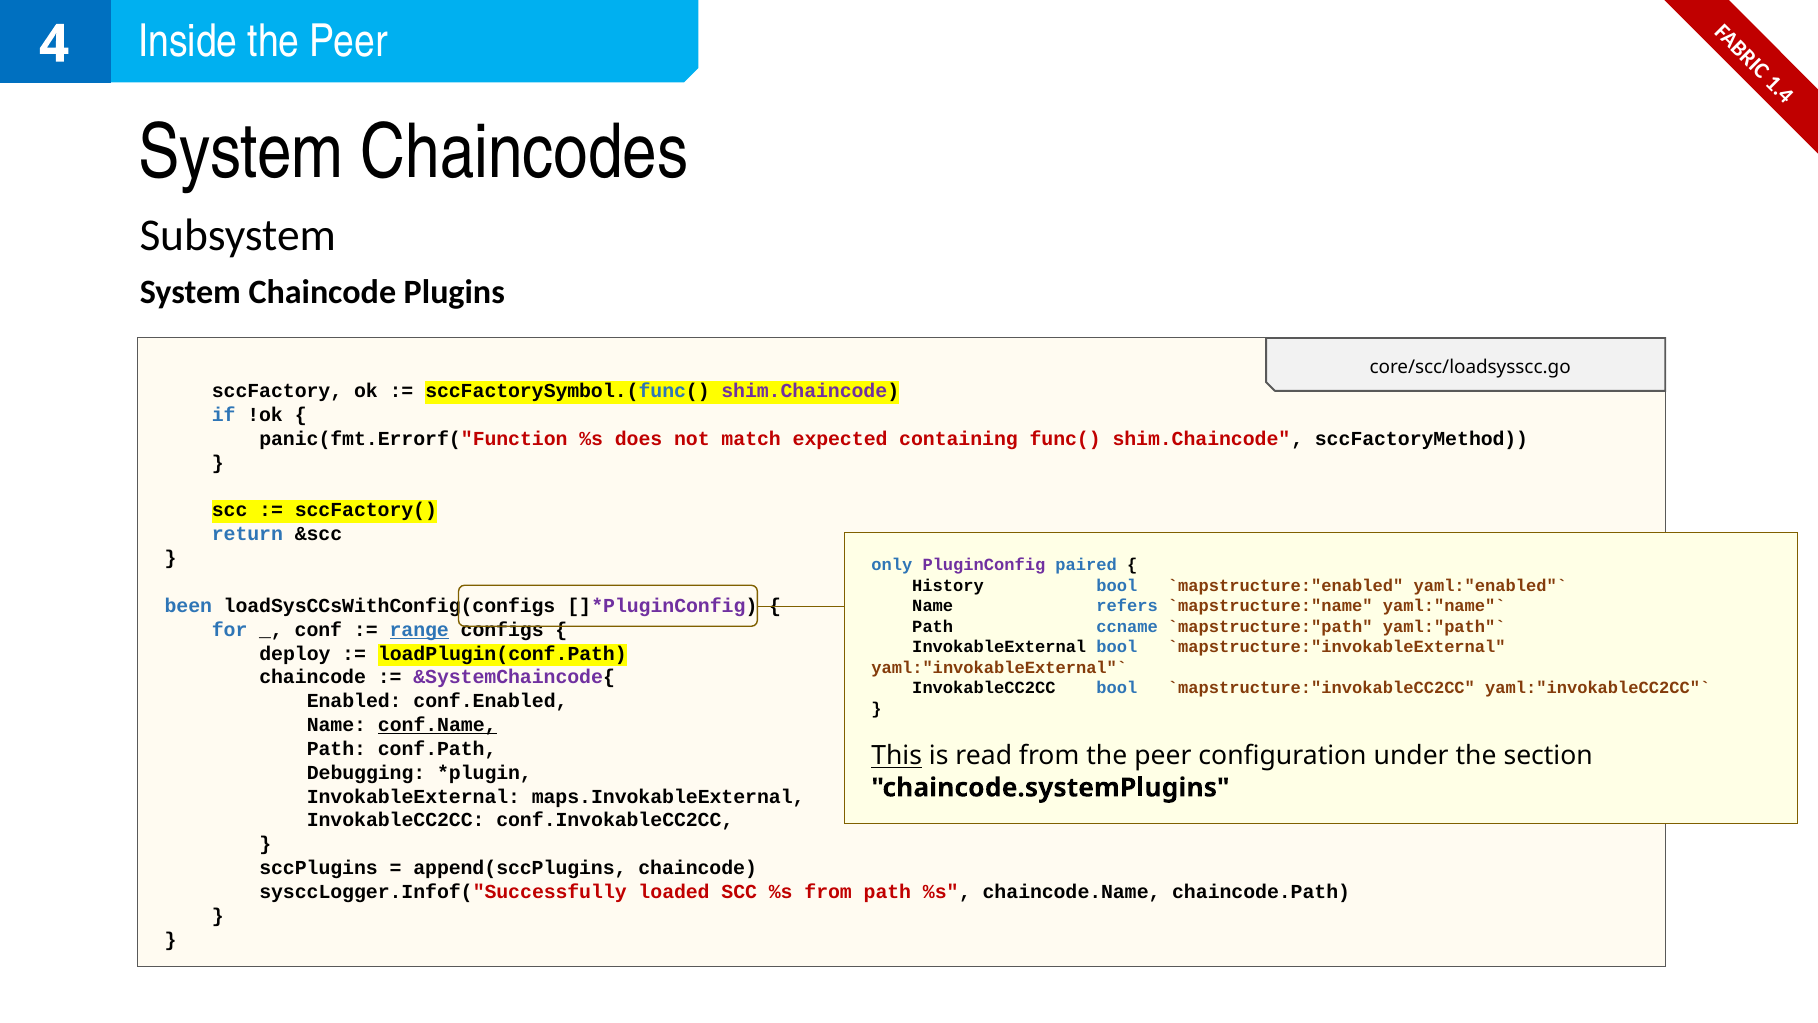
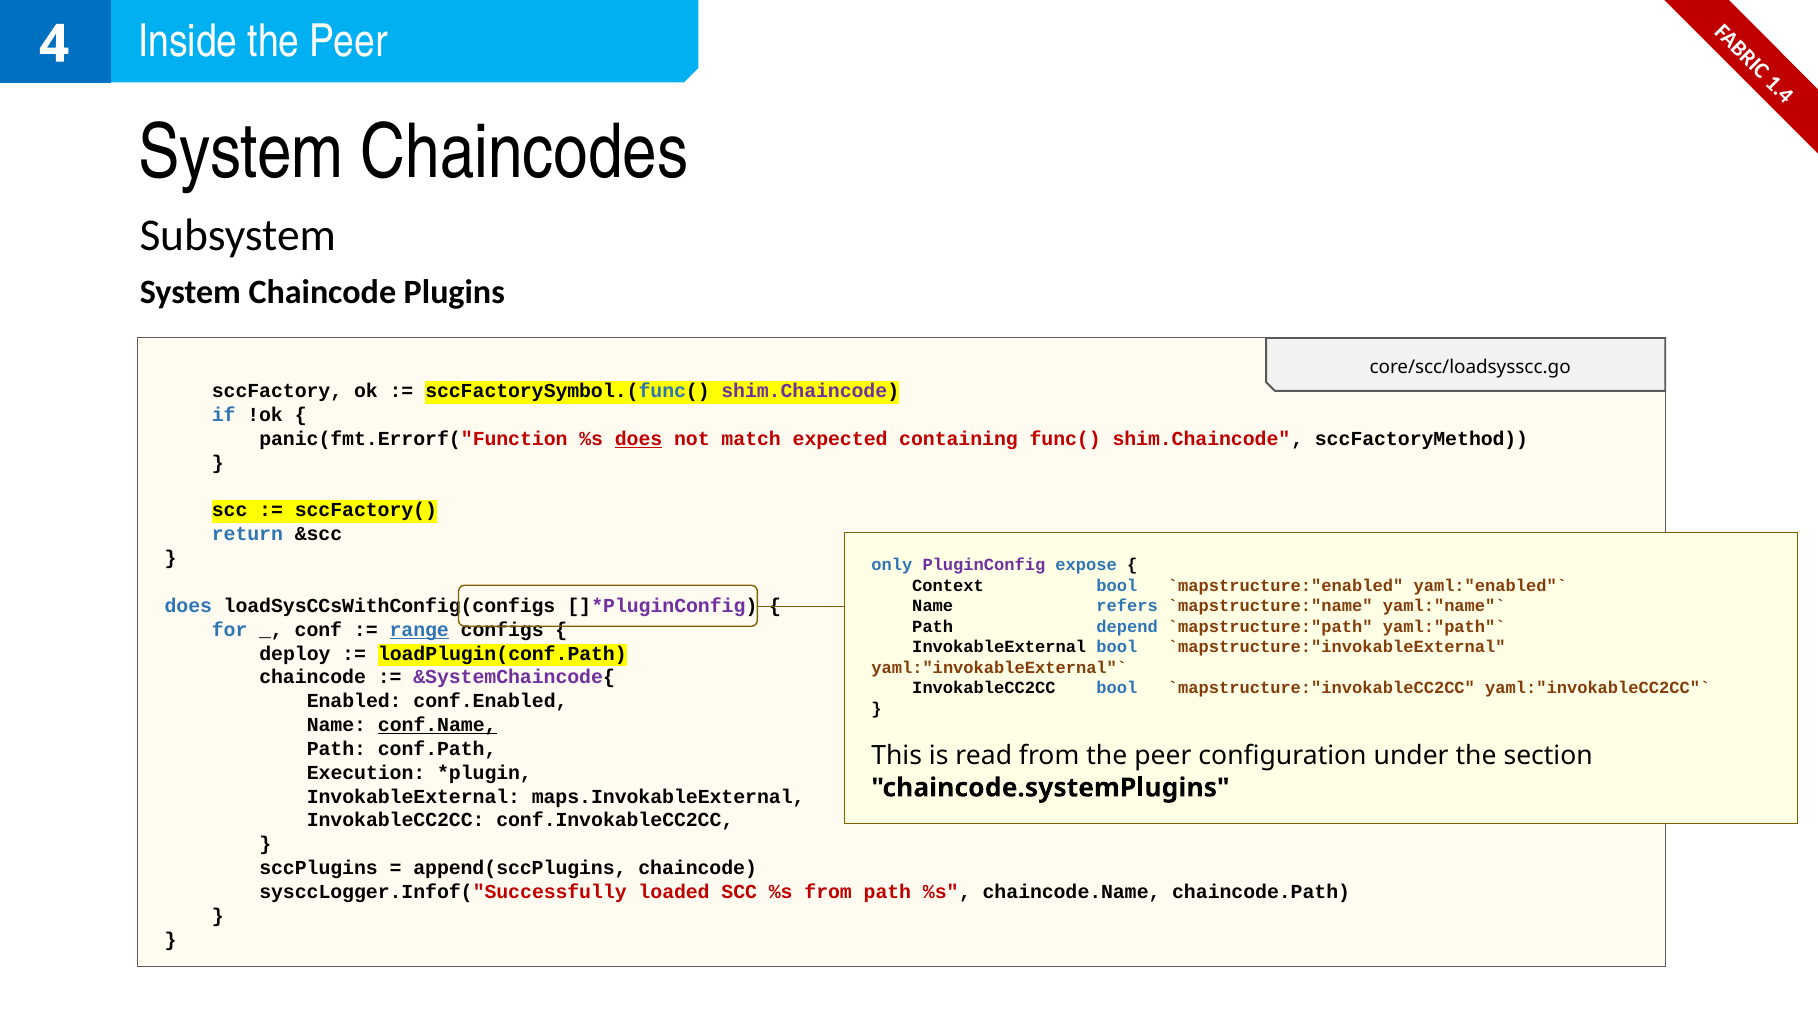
does at (639, 439) underline: none -> present
paired: paired -> expose
History: History -> Context
been at (188, 606): been -> does
ccname: ccname -> depend
This underline: present -> none
Debugging: Debugging -> Execution
